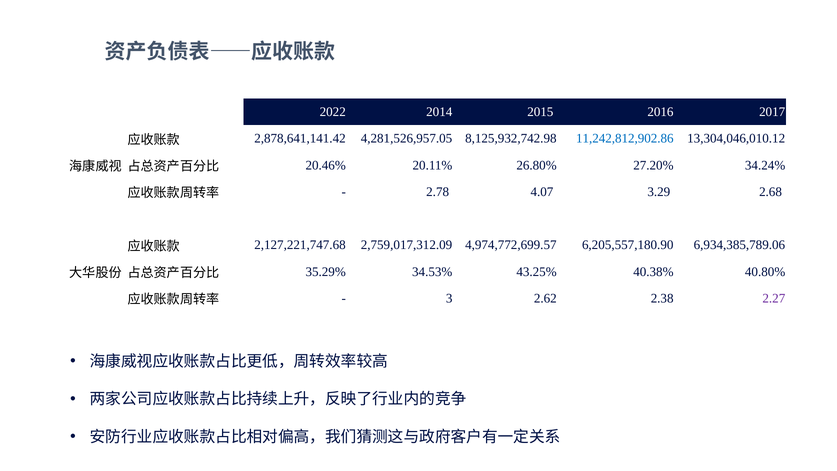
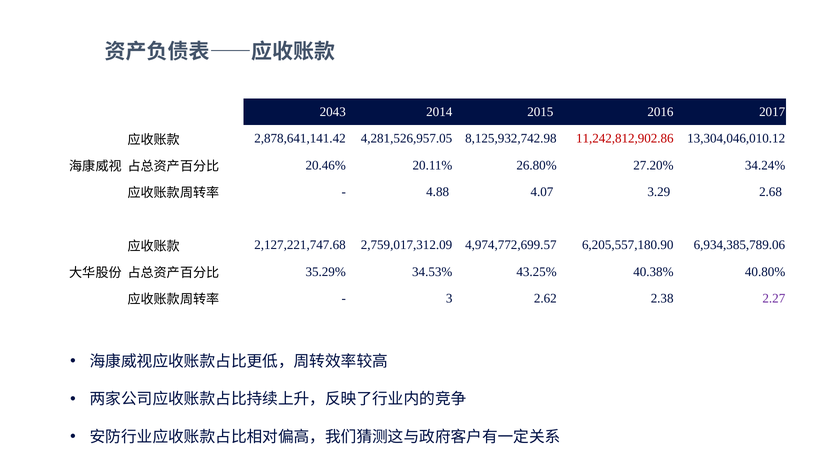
2022: 2022 -> 2043
11,242,812,902.86 colour: blue -> red
2.78: 2.78 -> 4.88
